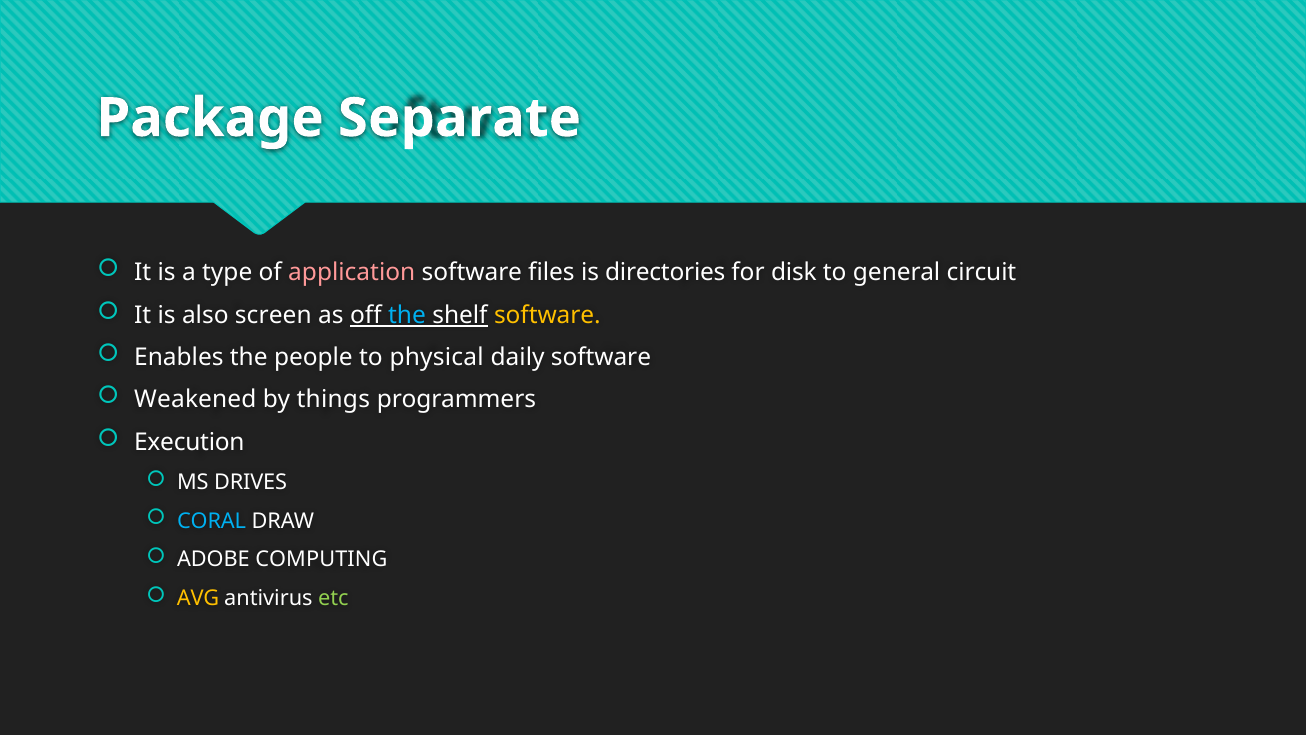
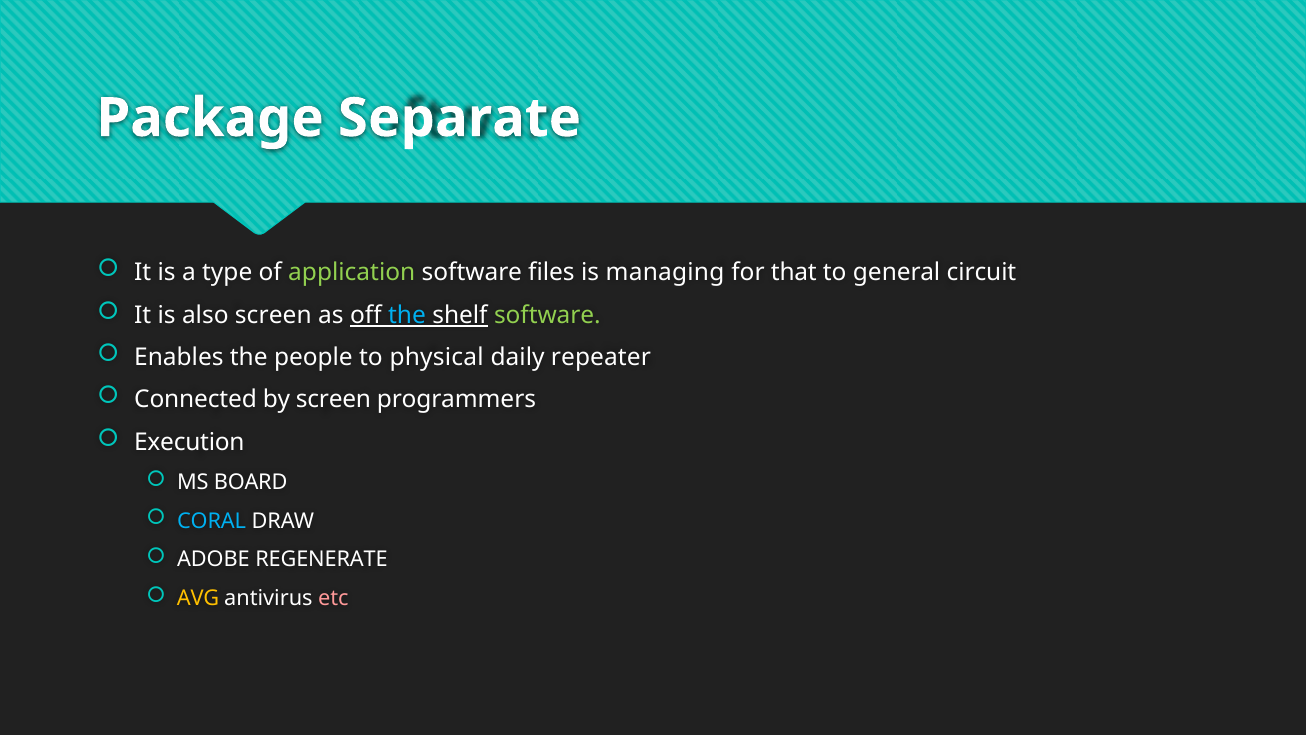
application colour: pink -> light green
directories: directories -> managing
disk: disk -> that
software at (547, 315) colour: yellow -> light green
daily software: software -> repeater
Weakened: Weakened -> Connected
by things: things -> screen
DRIVES: DRIVES -> BOARD
COMPUTING: COMPUTING -> REGENERATE
etc colour: light green -> pink
